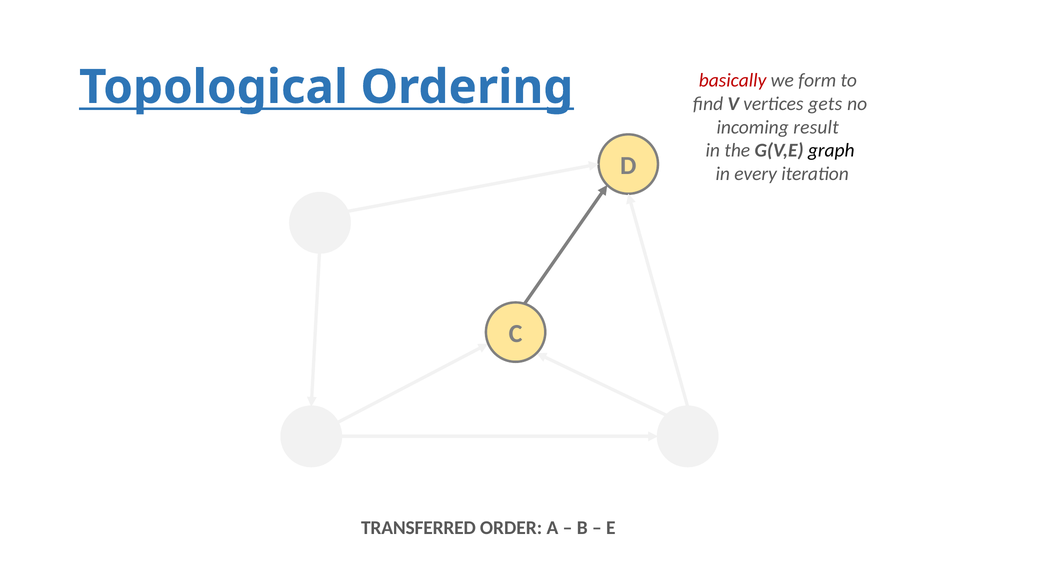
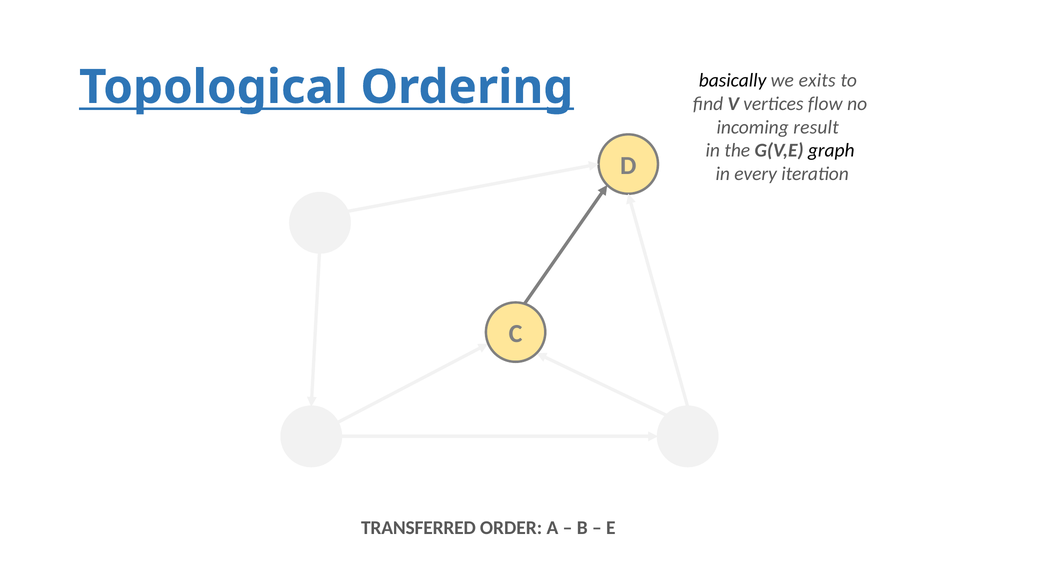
basically colour: red -> black
form: form -> exits
gets: gets -> flow
